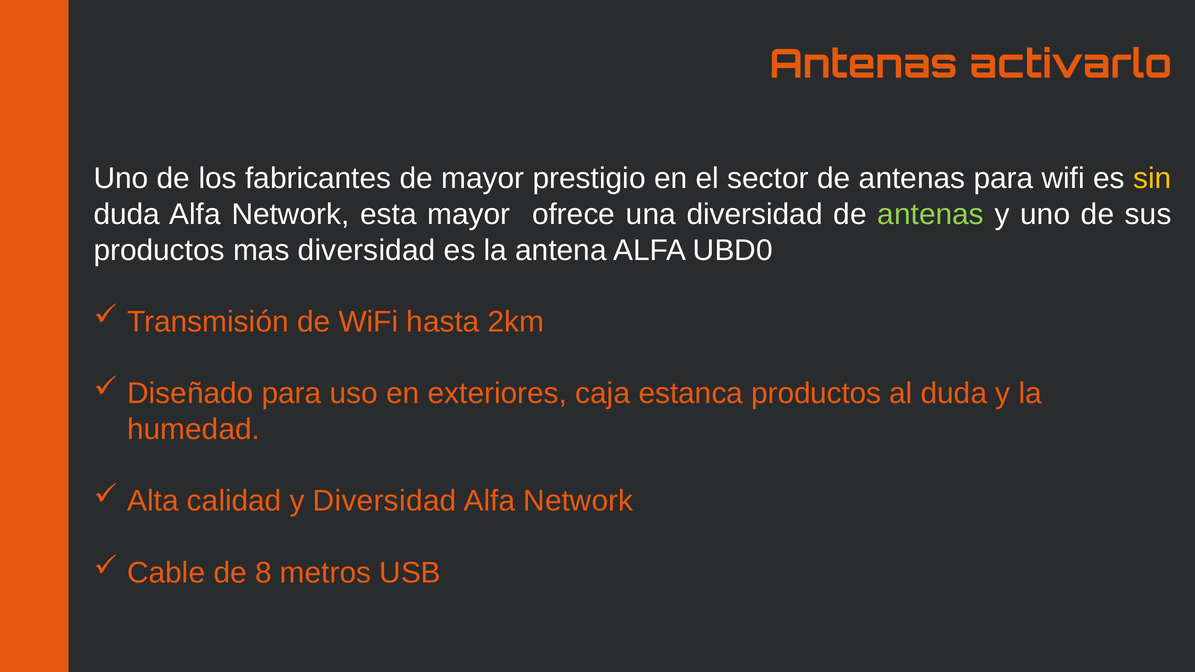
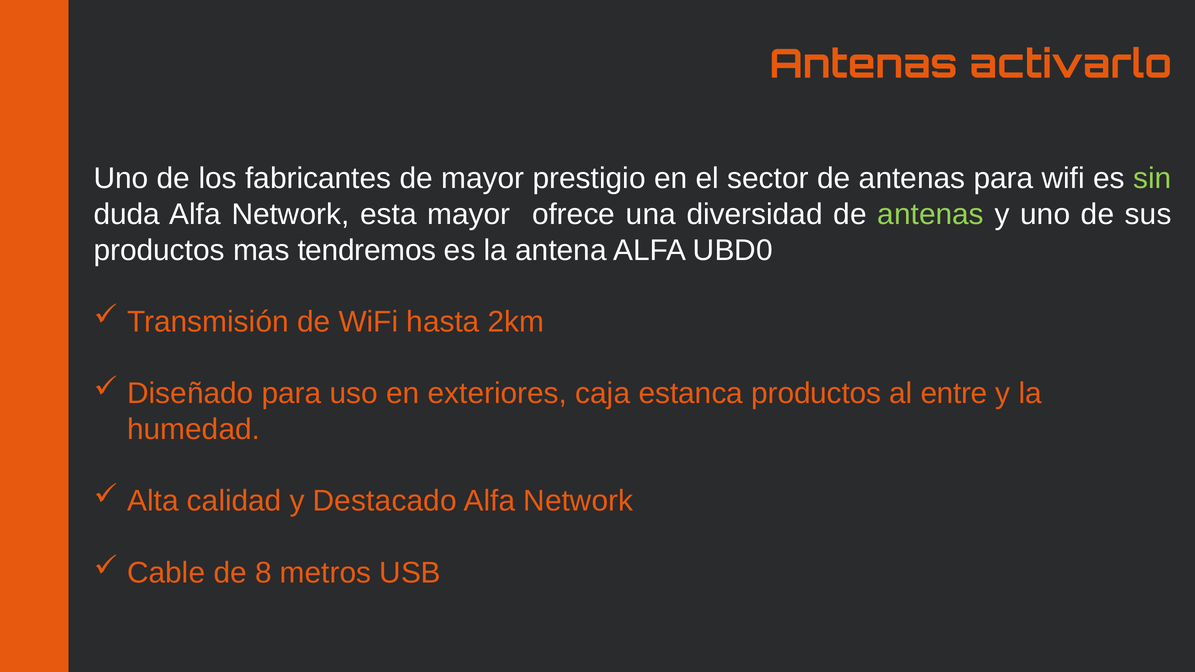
sin colour: yellow -> light green
mas diversidad: diversidad -> tendremos
al duda: duda -> entre
y Diversidad: Diversidad -> Destacado
